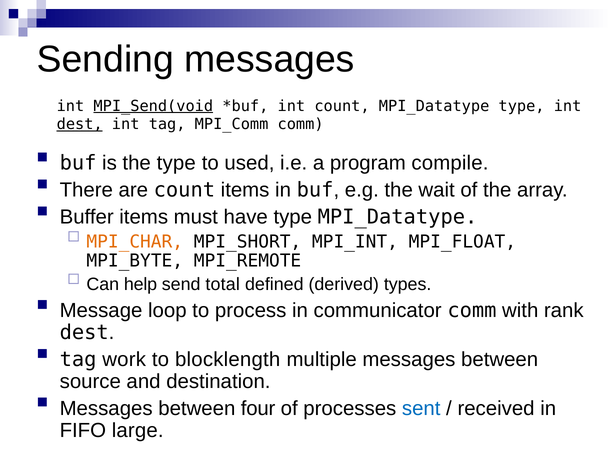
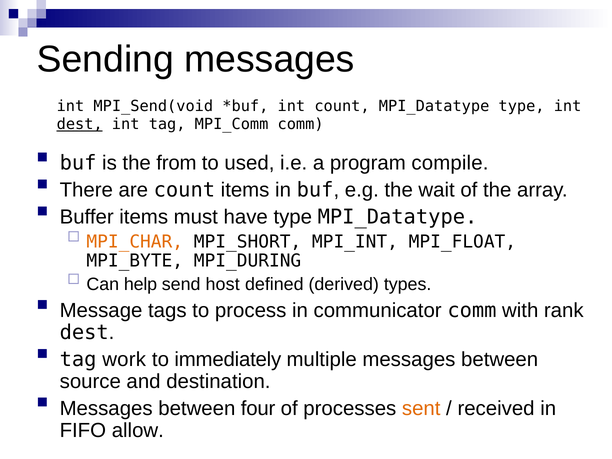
MPI_Send(void underline: present -> none
the type: type -> from
MPI_REMOTE: MPI_REMOTE -> MPI_DURING
total: total -> host
loop: loop -> tags
blocklength: blocklength -> immediately
sent colour: blue -> orange
large: large -> allow
